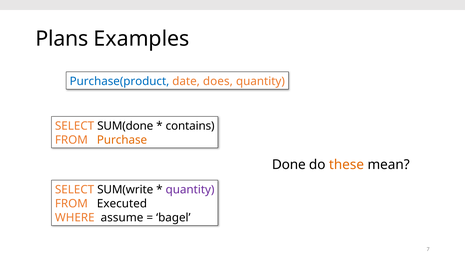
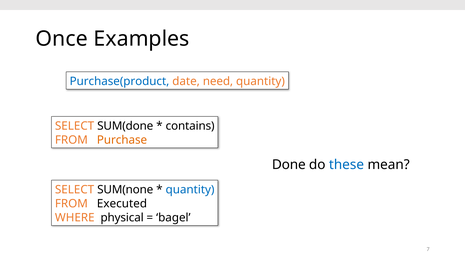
Plans: Plans -> Once
does: does -> need
these colour: orange -> blue
SUM(write: SUM(write -> SUM(none
quantity at (190, 190) colour: purple -> blue
assume: assume -> physical
